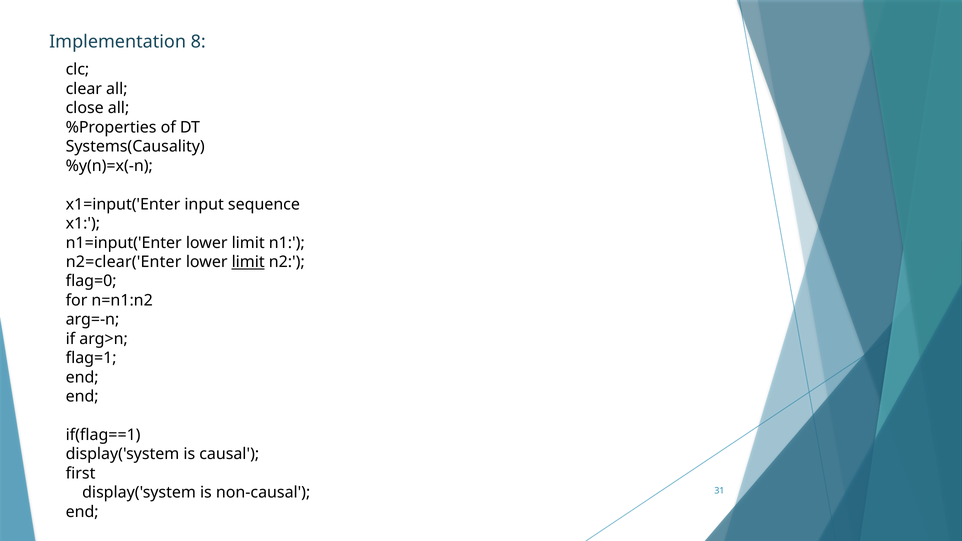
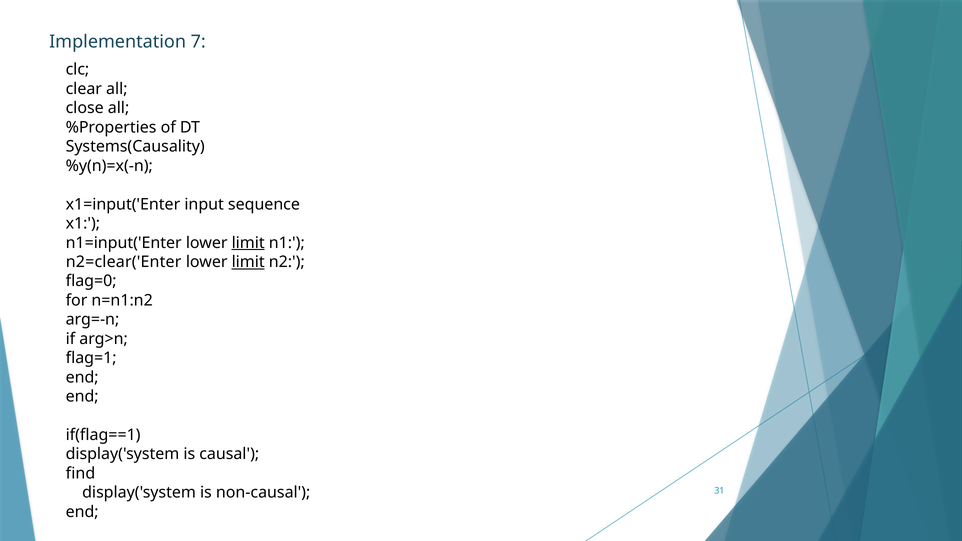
8: 8 -> 7
limit at (248, 243) underline: none -> present
first: first -> find
